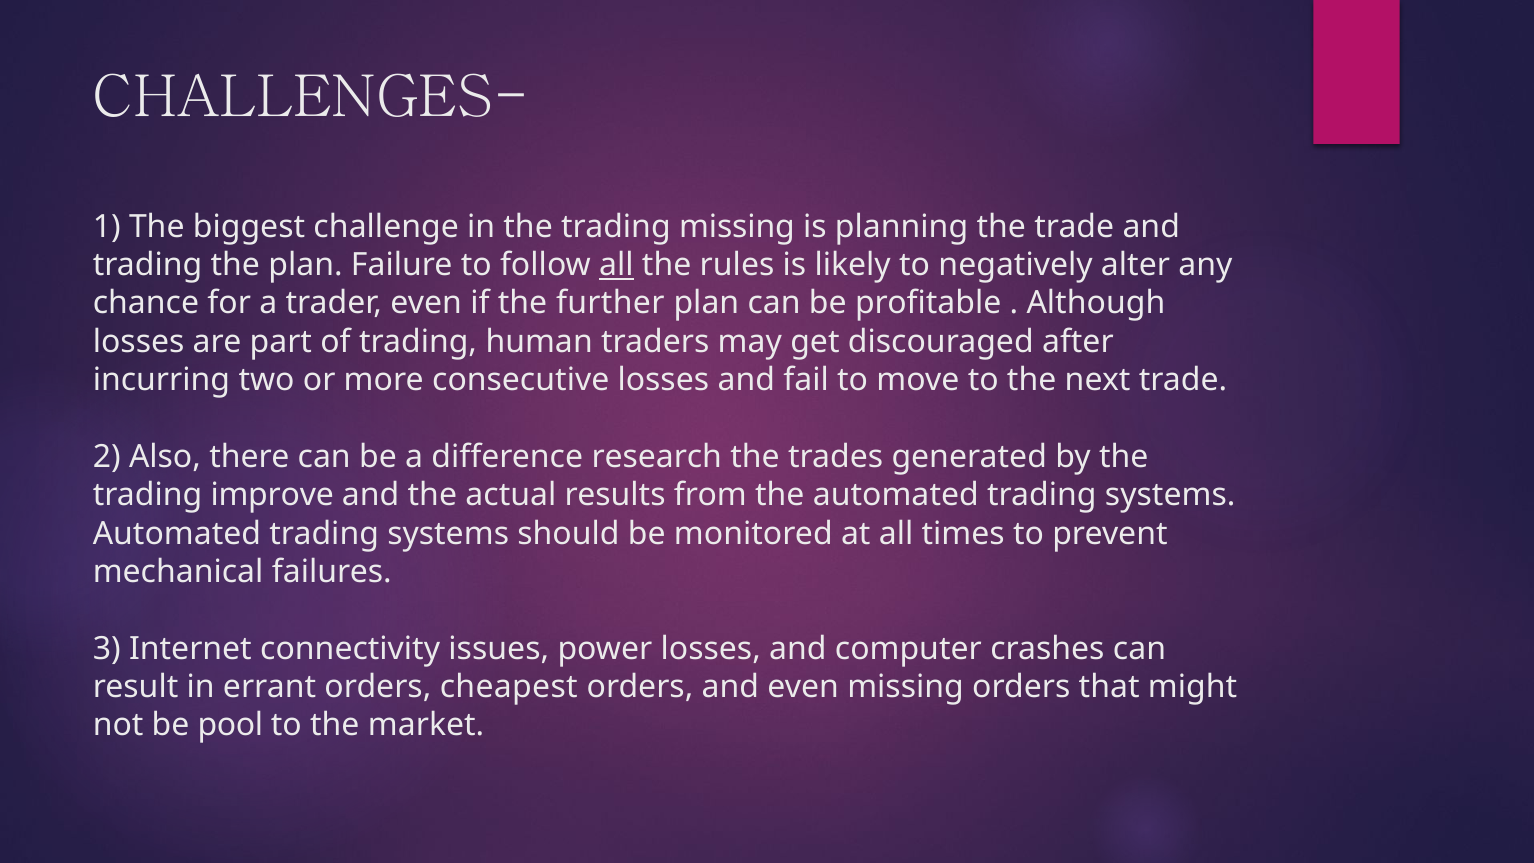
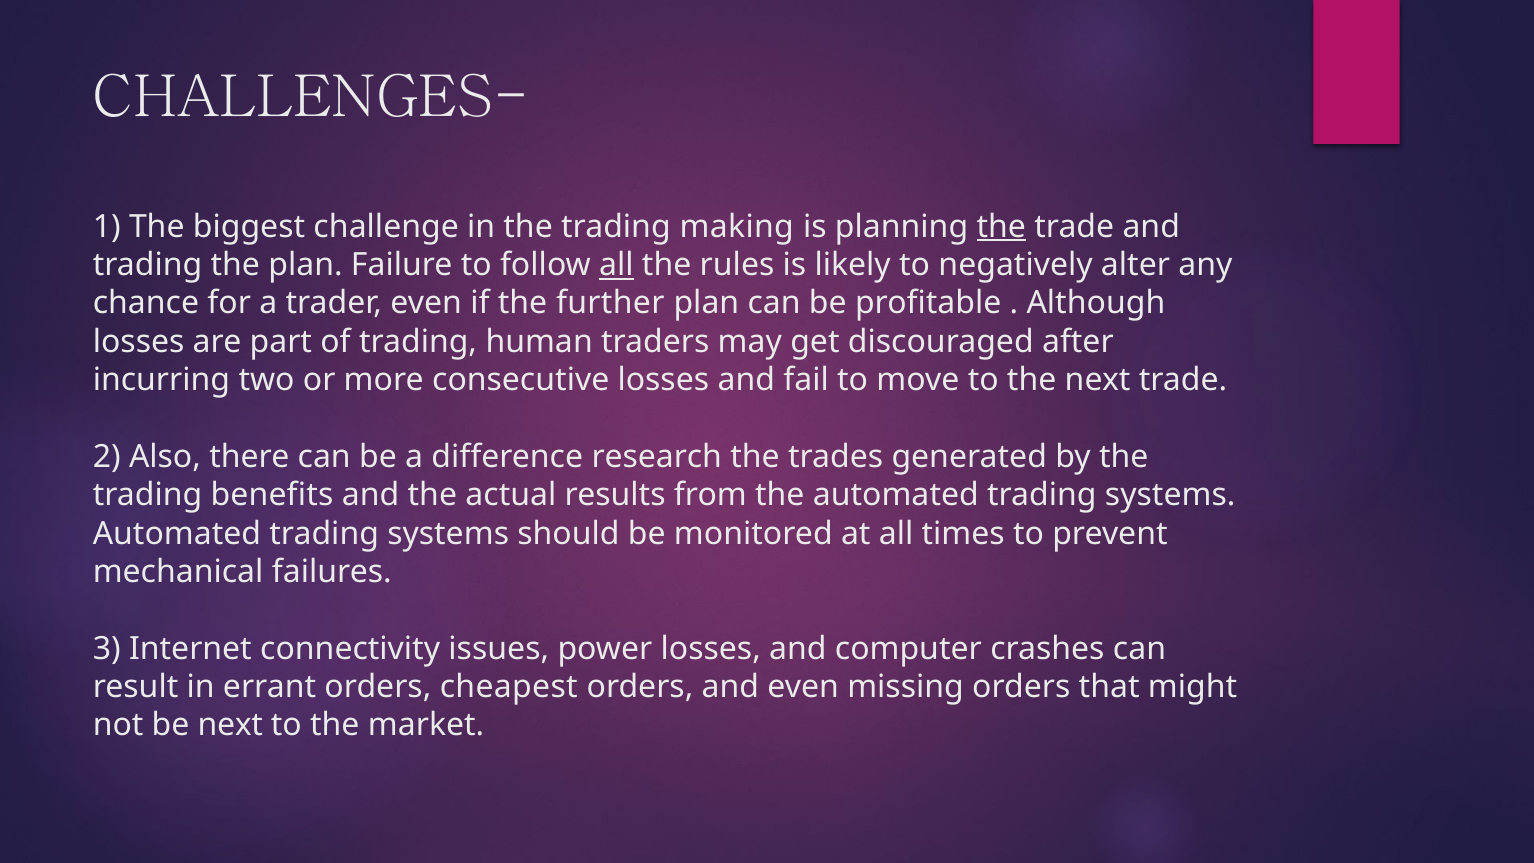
trading missing: missing -> making
the at (1001, 227) underline: none -> present
improve: improve -> benefits
be pool: pool -> next
